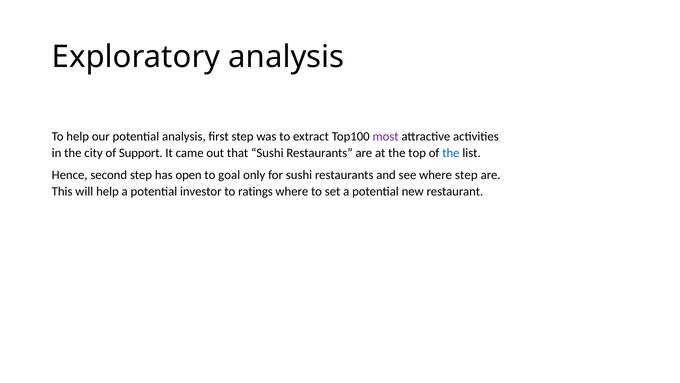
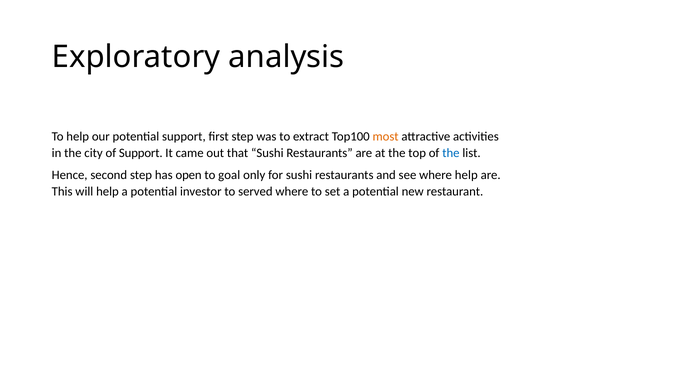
potential analysis: analysis -> support
most colour: purple -> orange
where step: step -> help
ratings: ratings -> served
